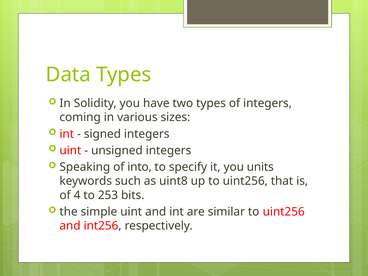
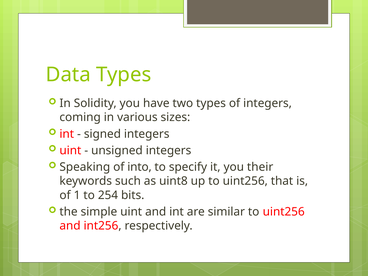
units: units -> their
4: 4 -> 1
253: 253 -> 254
